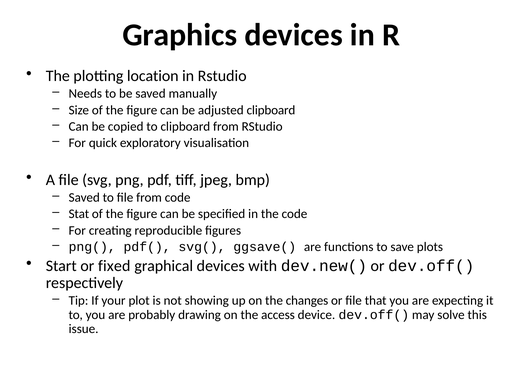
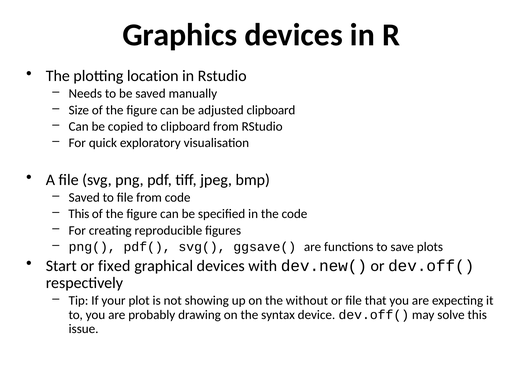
Stat at (79, 214): Stat -> This
changes: changes -> without
access: access -> syntax
